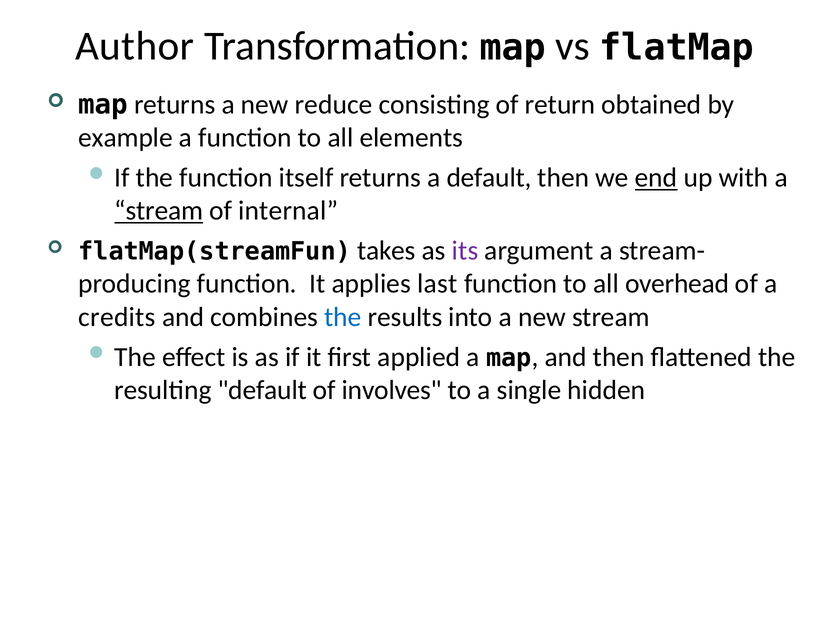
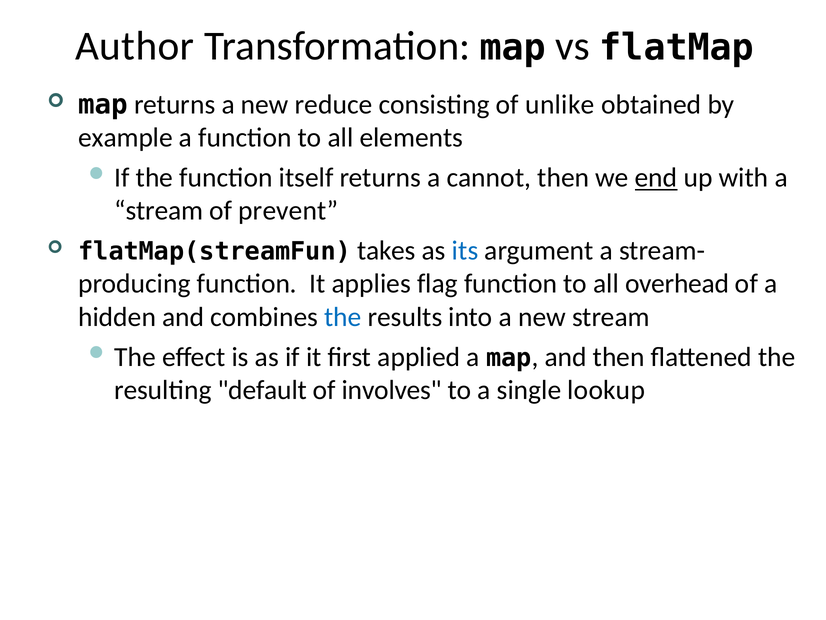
return: return -> unlike
a default: default -> cannot
stream at (159, 211) underline: present -> none
internal: internal -> prevent
its colour: purple -> blue
last: last -> flag
credits: credits -> hidden
hidden: hidden -> lookup
